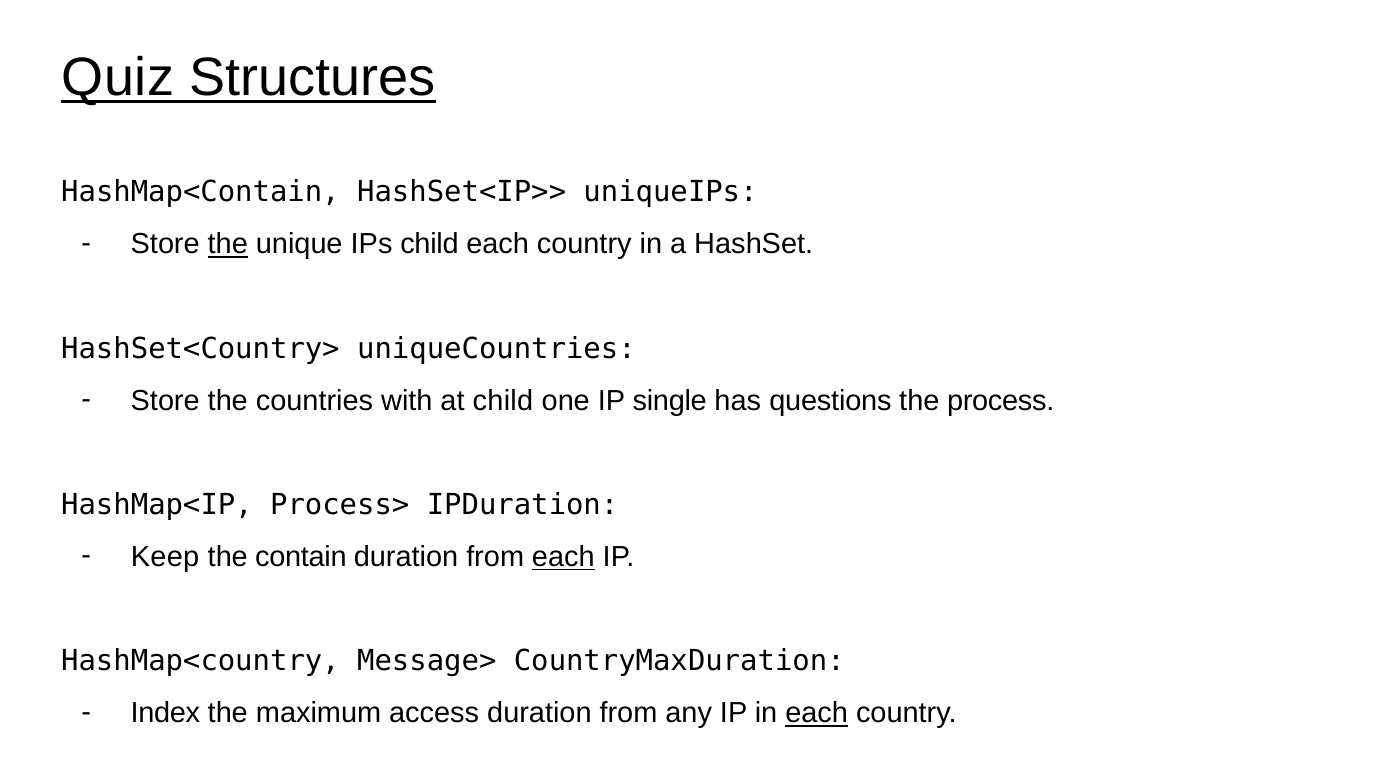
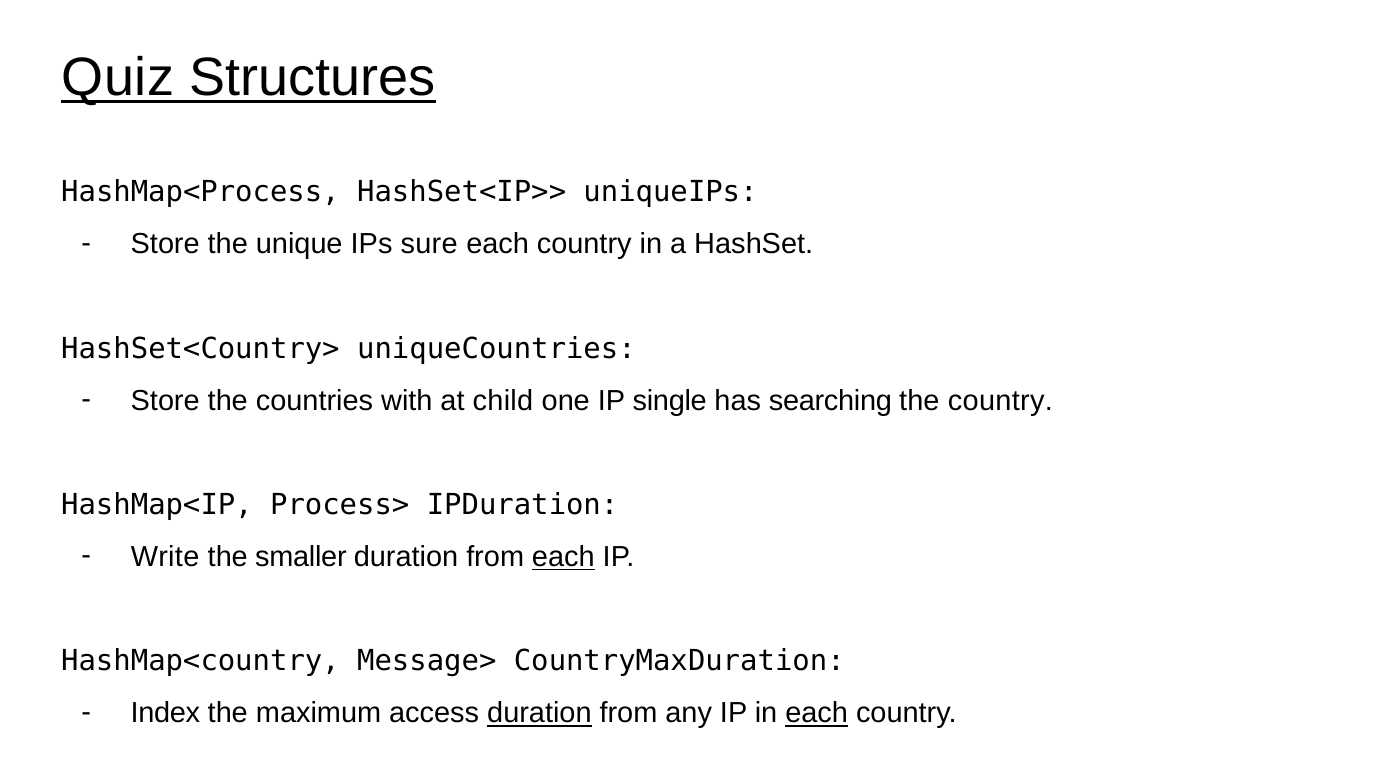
HashMap<Contain: HashMap<Contain -> HashMap<Process
the at (228, 244) underline: present -> none
IPs child: child -> sure
questions: questions -> searching
the process: process -> country
Keep: Keep -> Write
contain: contain -> smaller
duration at (539, 713) underline: none -> present
